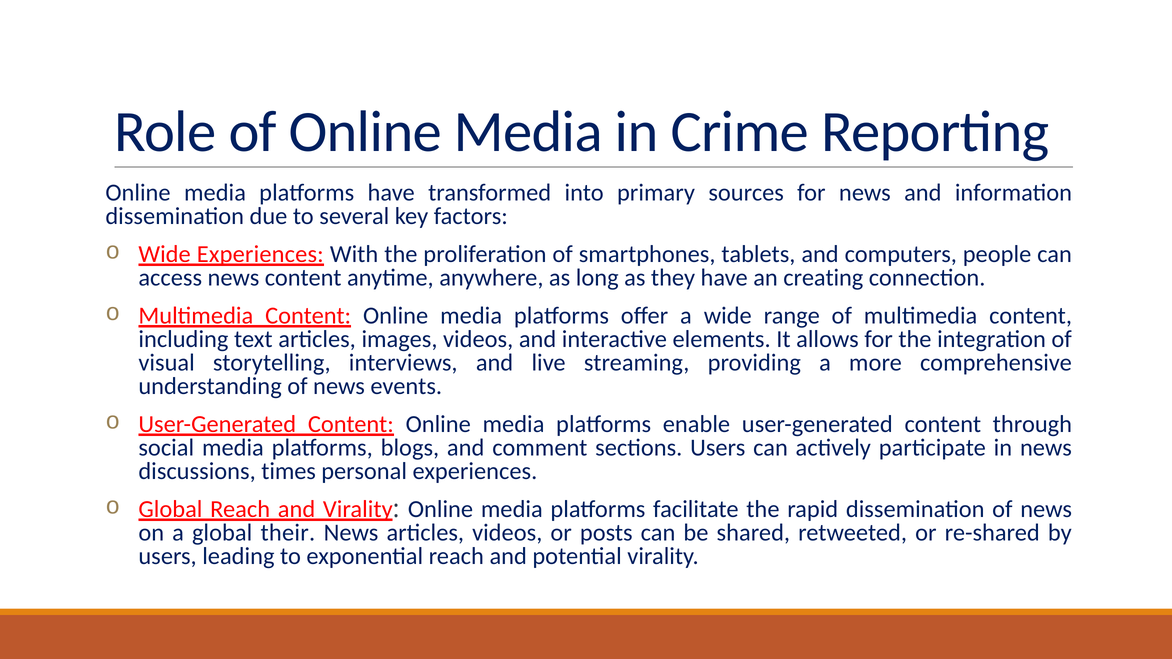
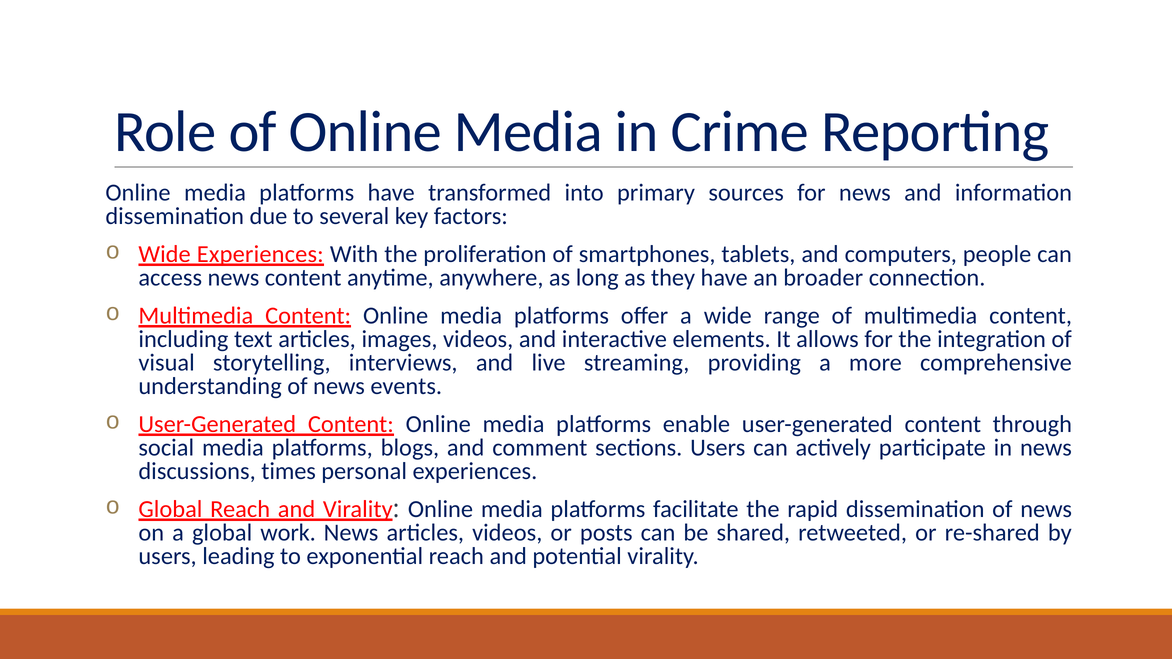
creating: creating -> broader
their: their -> work
